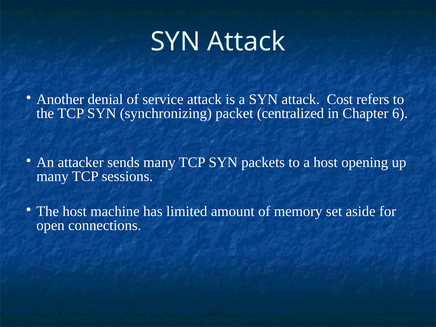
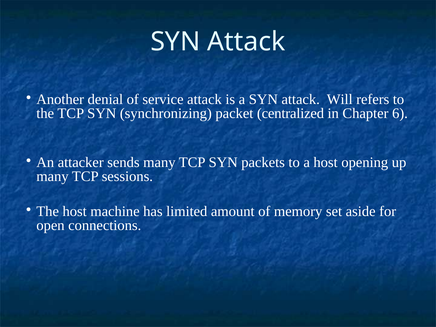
Cost: Cost -> Will
